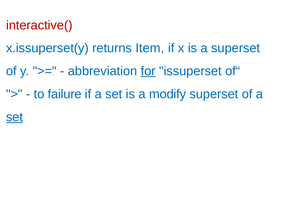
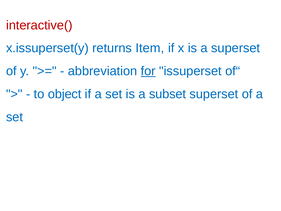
failure: failure -> object
modify: modify -> subset
set at (14, 117) underline: present -> none
